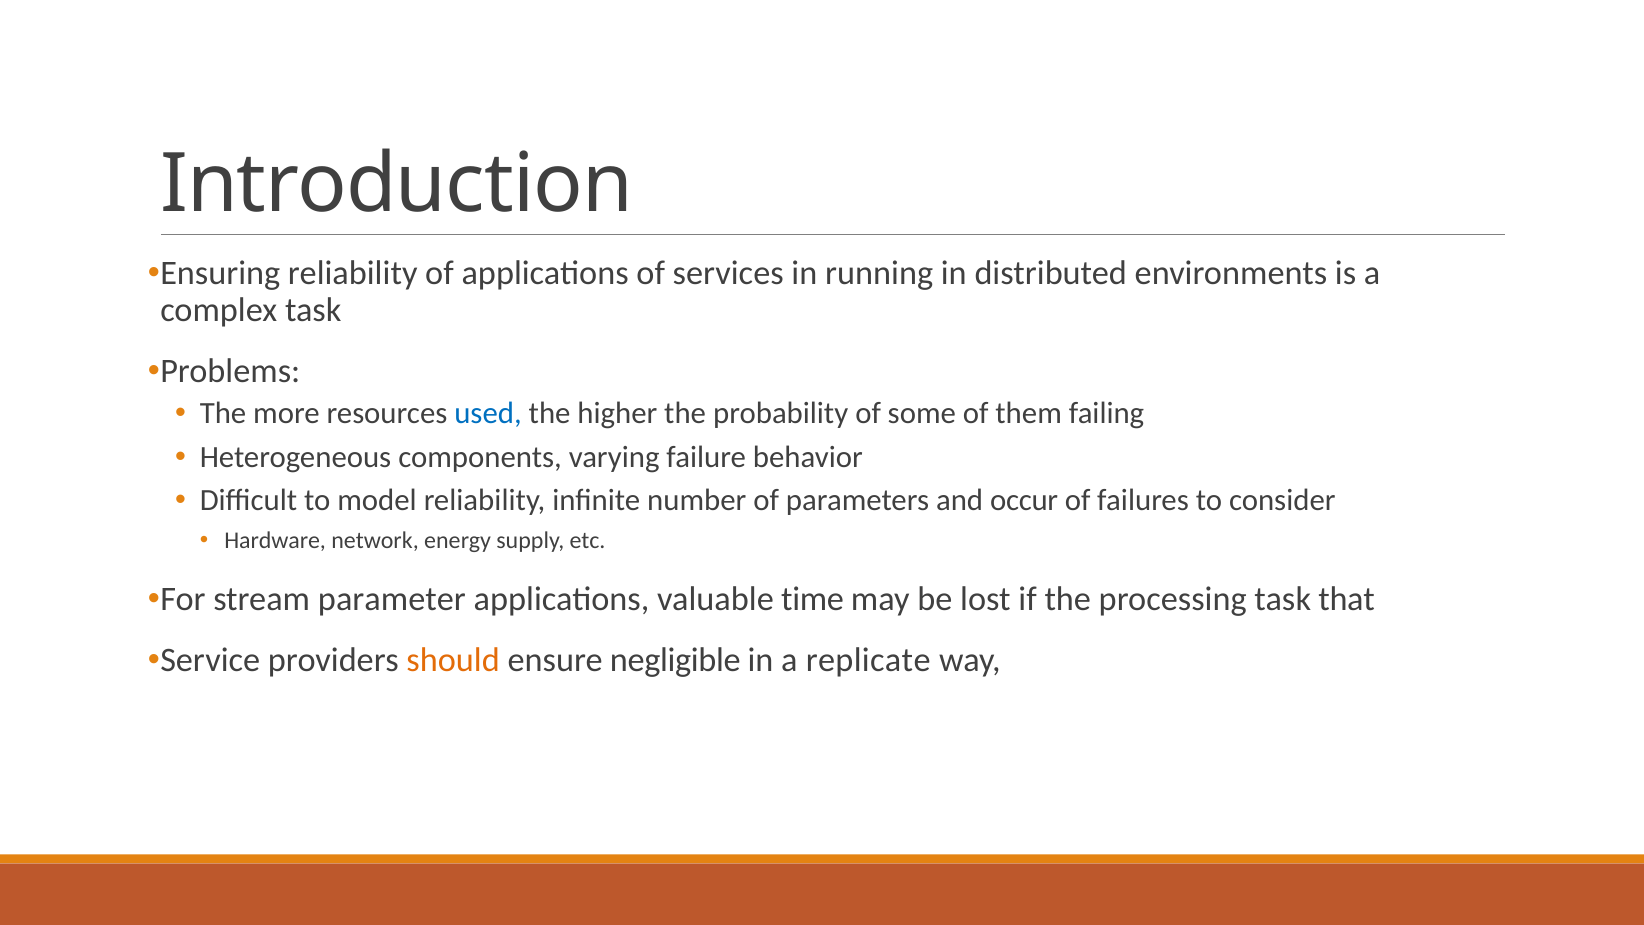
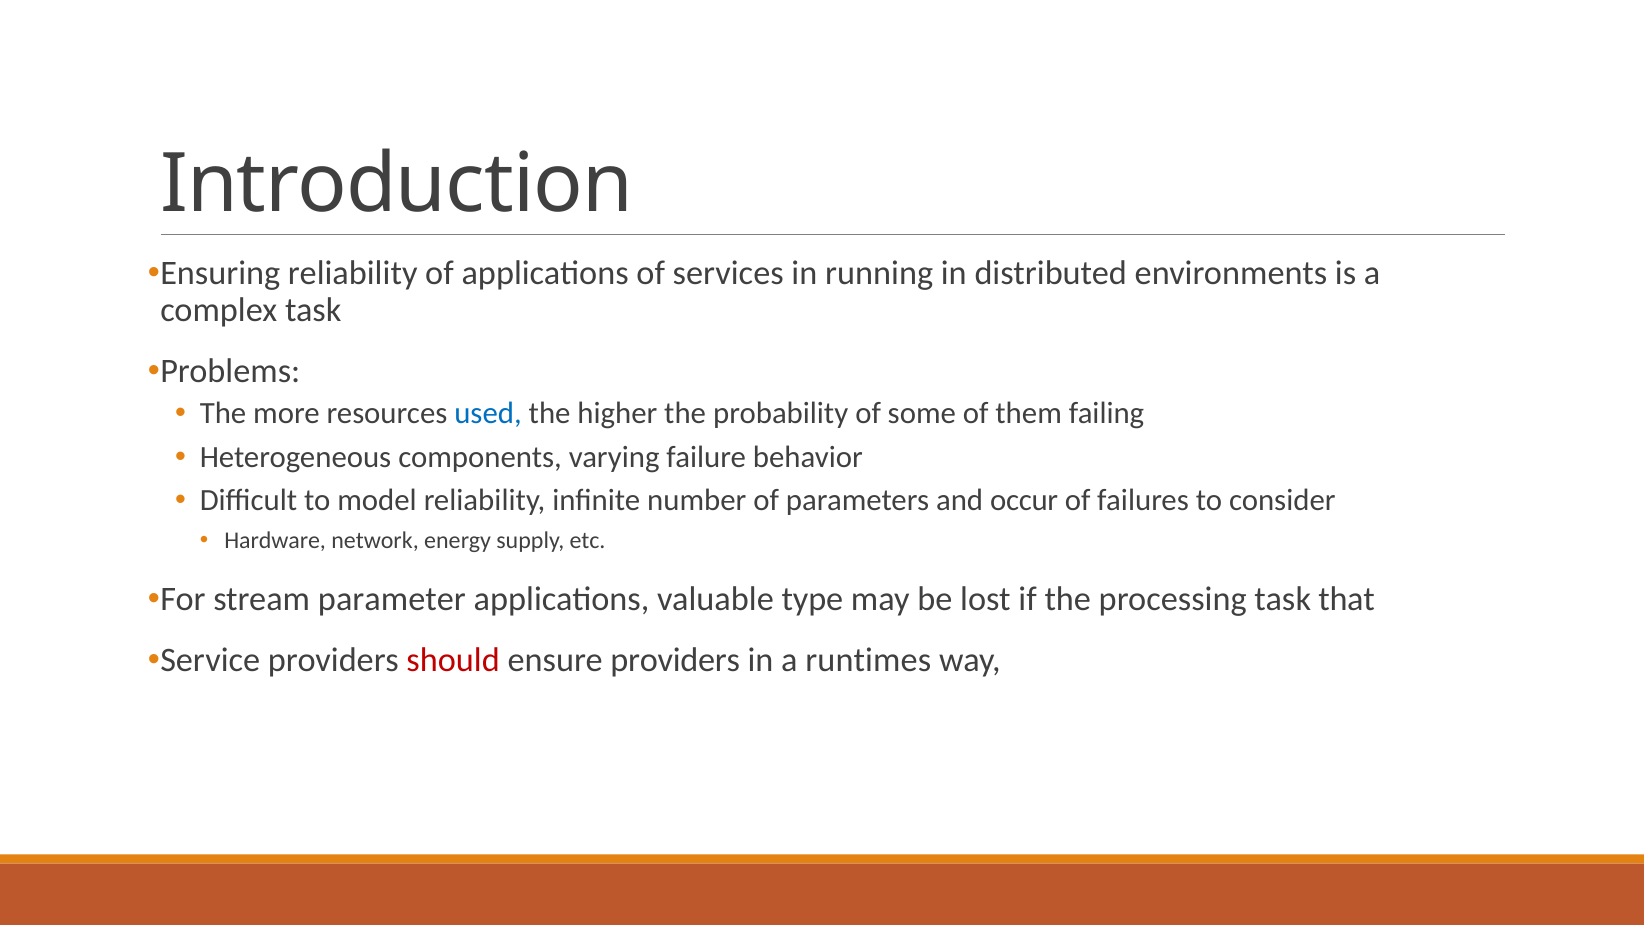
time: time -> type
should colour: orange -> red
ensure negligible: negligible -> providers
replicate: replicate -> runtimes
